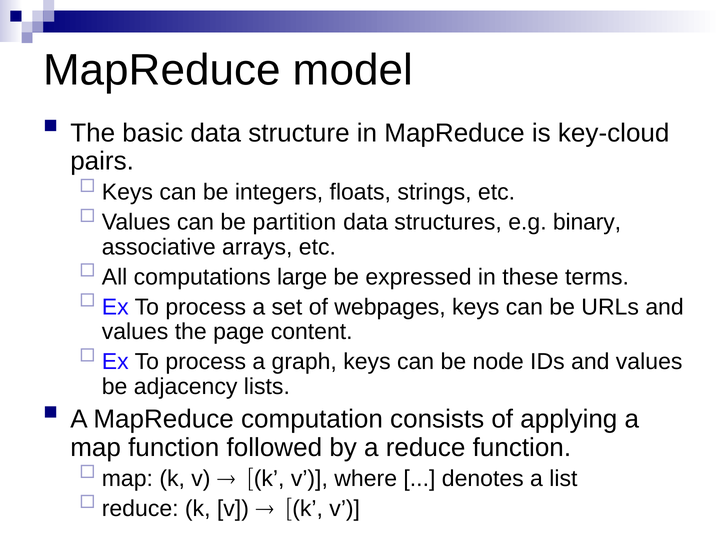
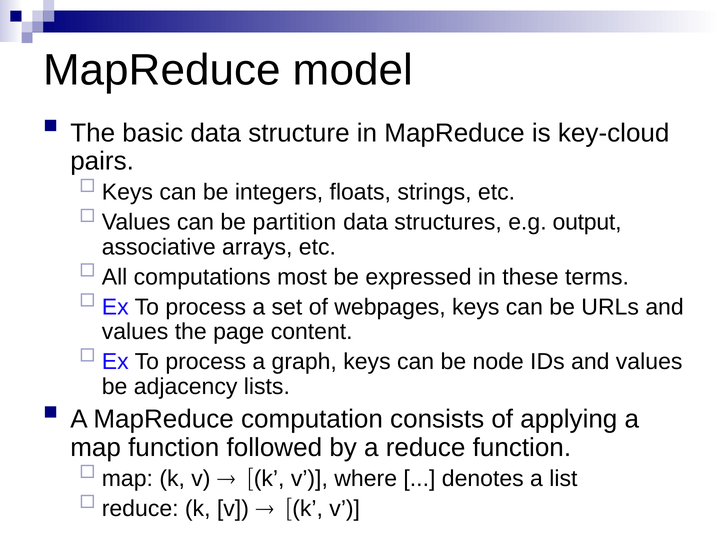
binary: binary -> output
large: large -> most
